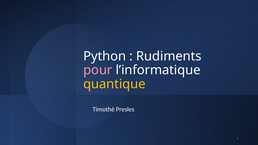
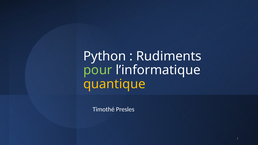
pour colour: pink -> light green
